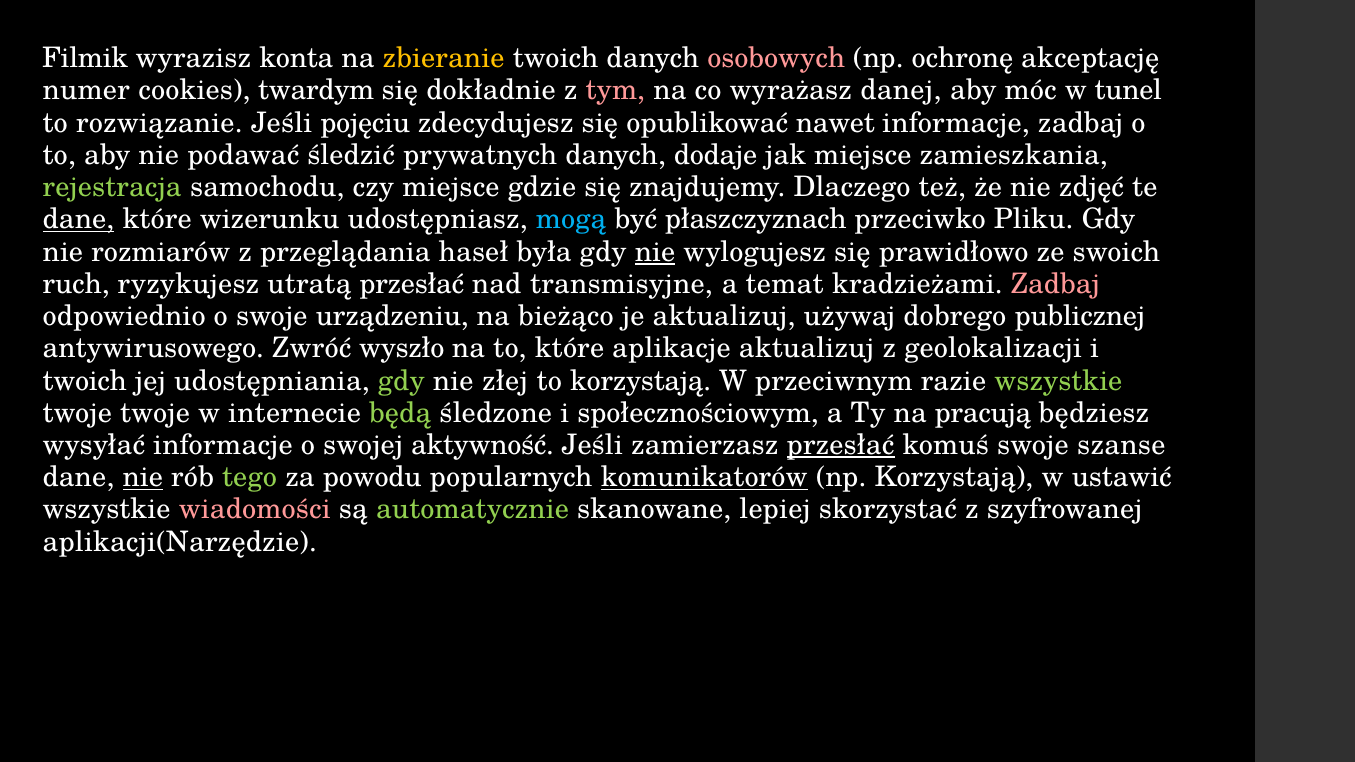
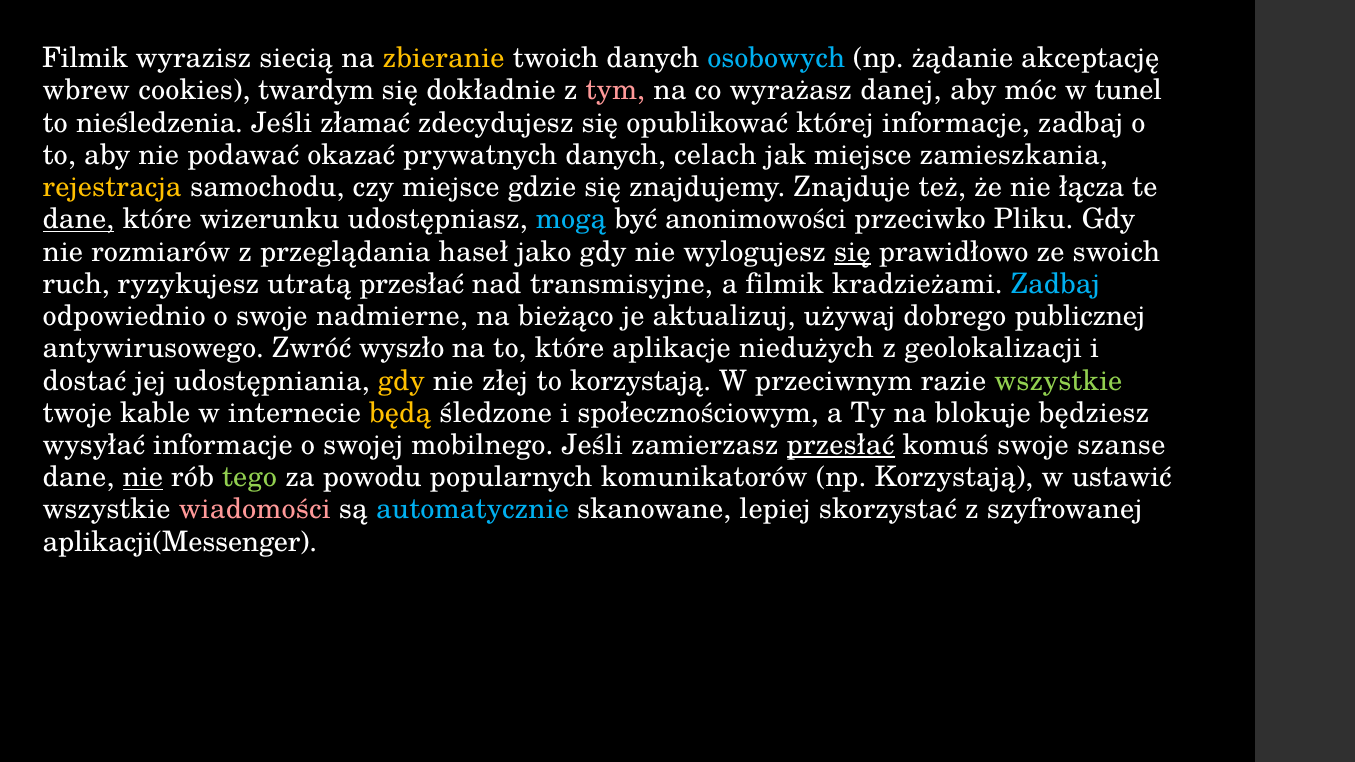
konta: konta -> siecią
osobowych colour: pink -> light blue
ochronę: ochronę -> żądanie
numer: numer -> wbrew
rozwiązanie: rozwiązanie -> nieśledzenia
pojęciu: pojęciu -> złamać
nawet: nawet -> której
śledzić: śledzić -> okazać
dodaje: dodaje -> celach
rejestracja colour: light green -> yellow
Dlaczego: Dlaczego -> Znajduje
zdjęć: zdjęć -> łącza
płaszczyznach: płaszczyznach -> anonimowości
była: była -> jako
nie at (655, 252) underline: present -> none
się at (852, 252) underline: none -> present
a temat: temat -> filmik
Zadbaj at (1055, 284) colour: pink -> light blue
urządzeniu: urządzeniu -> nadmierne
aplikacje aktualizuj: aktualizuj -> niedużych
twoich at (85, 381): twoich -> dostać
gdy at (401, 381) colour: light green -> yellow
twoje twoje: twoje -> kable
będą colour: light green -> yellow
pracują: pracują -> blokuje
aktywność: aktywność -> mobilnego
komunikatorów underline: present -> none
automatycznie colour: light green -> light blue
aplikacji(Narzędzie: aplikacji(Narzędzie -> aplikacji(Messenger
